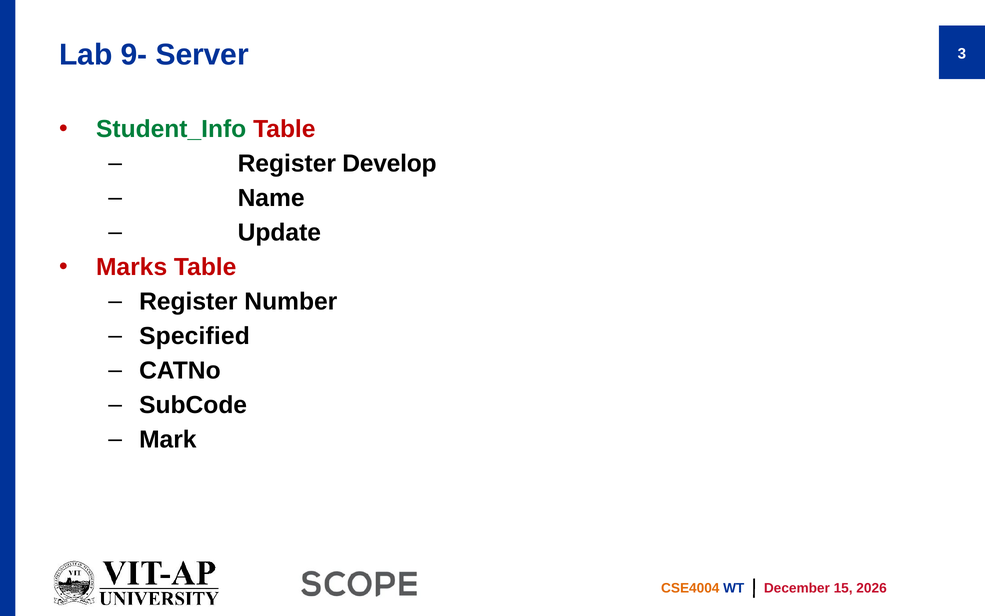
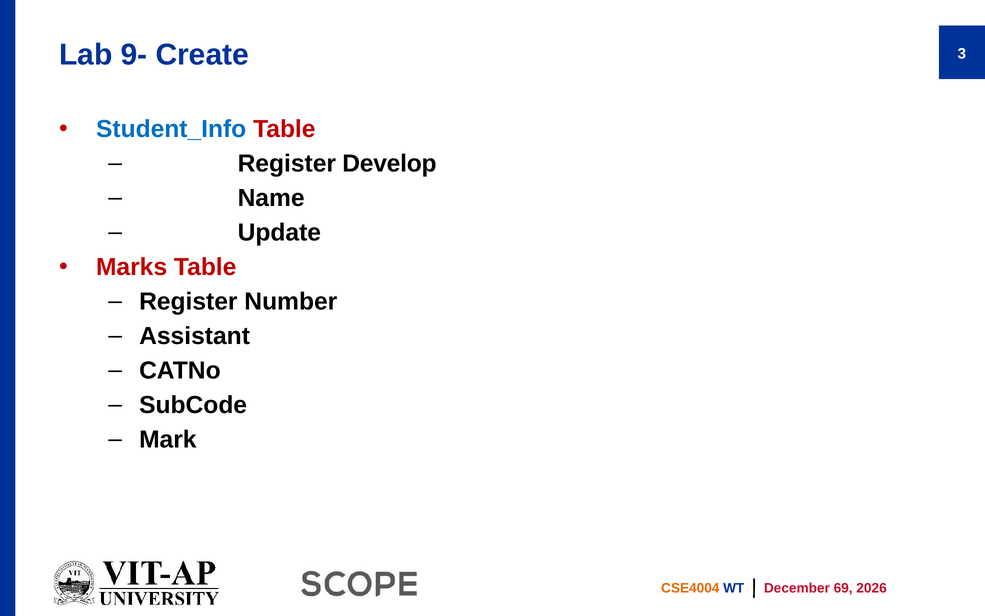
Server: Server -> Create
Student_Info colour: green -> blue
Specified: Specified -> Assistant
15: 15 -> 69
